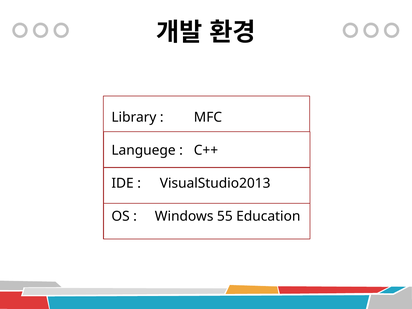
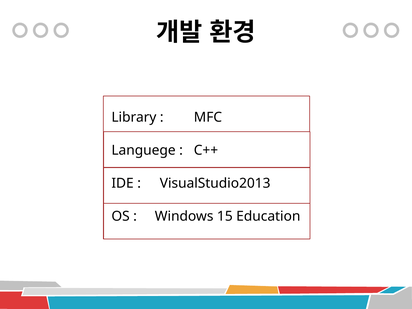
55: 55 -> 15
